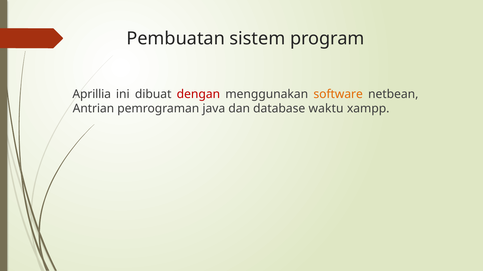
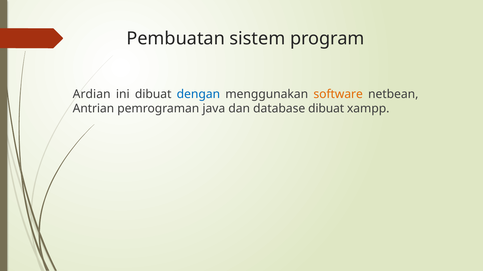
Aprillia: Aprillia -> Ardian
dengan colour: red -> blue
database waktu: waktu -> dibuat
